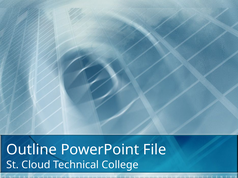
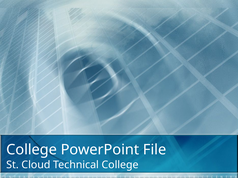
Outline at (32, 150): Outline -> College
